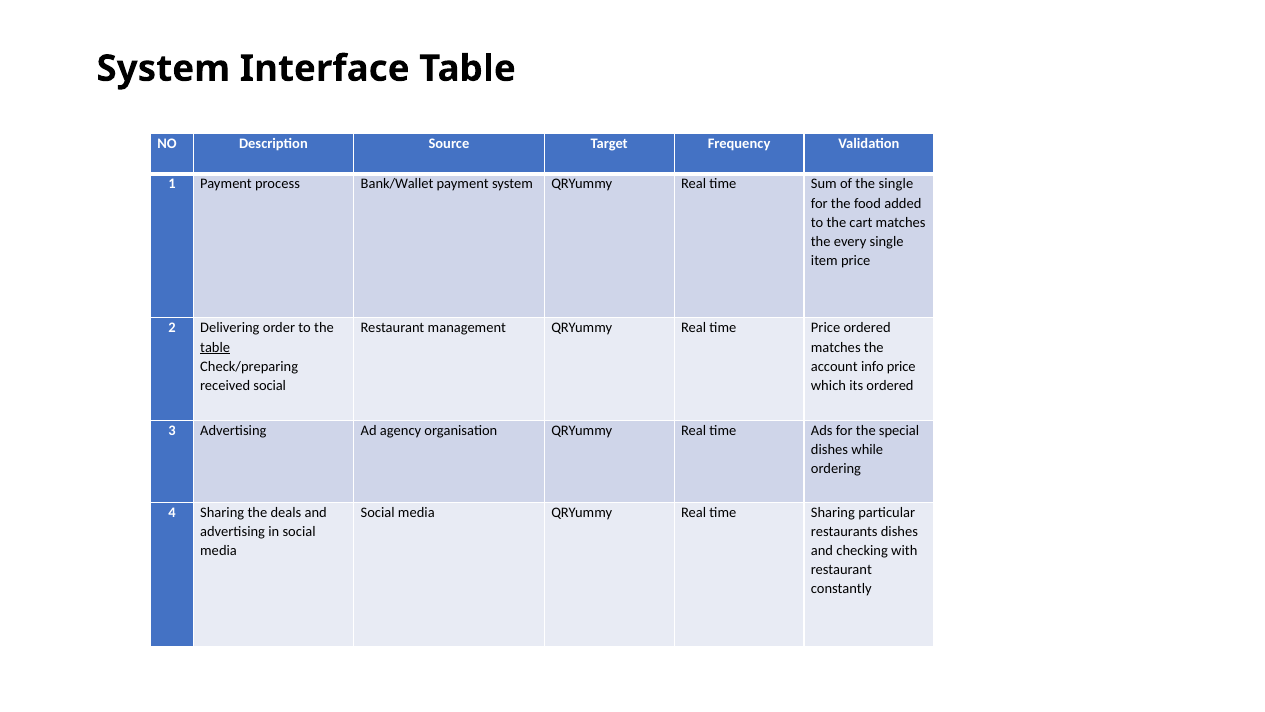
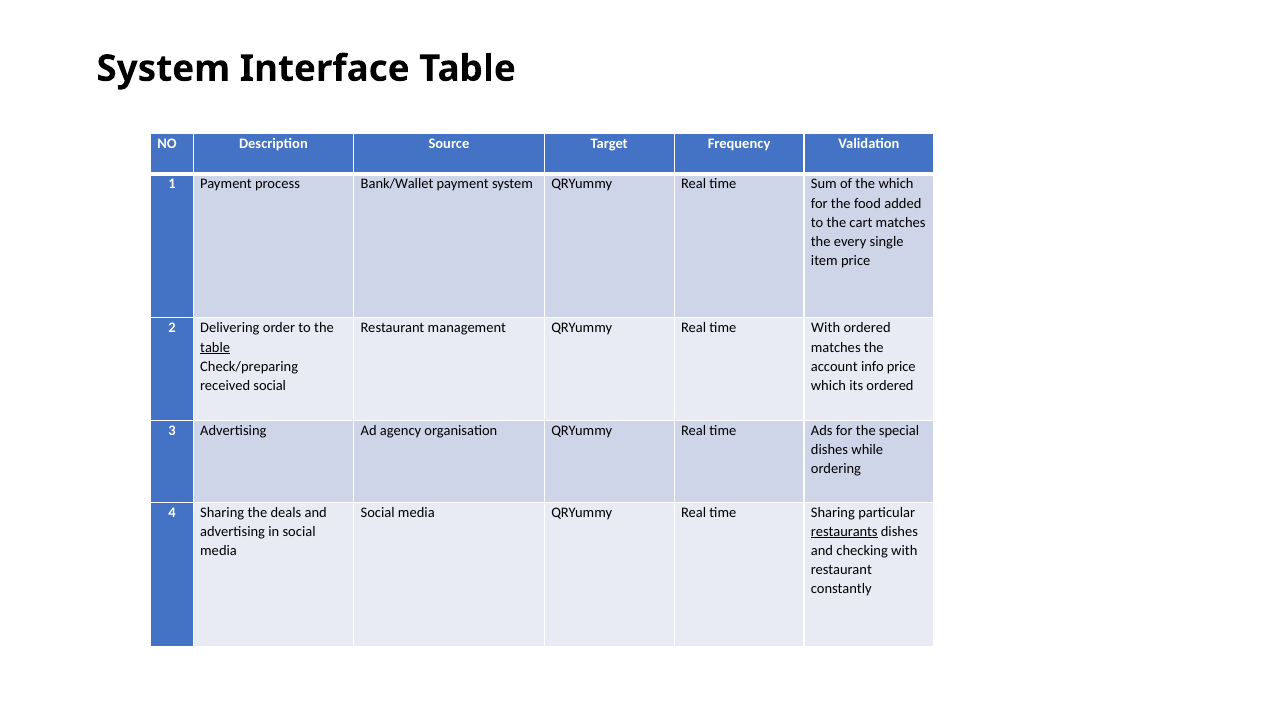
the single: single -> which
time Price: Price -> With
restaurants underline: none -> present
